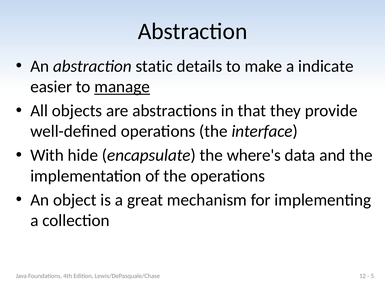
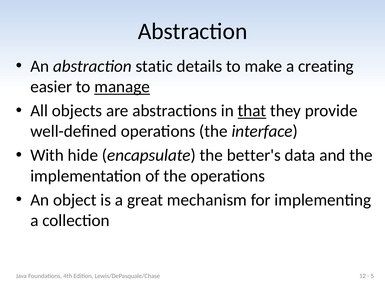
indicate: indicate -> creating
that underline: none -> present
where's: where's -> better's
